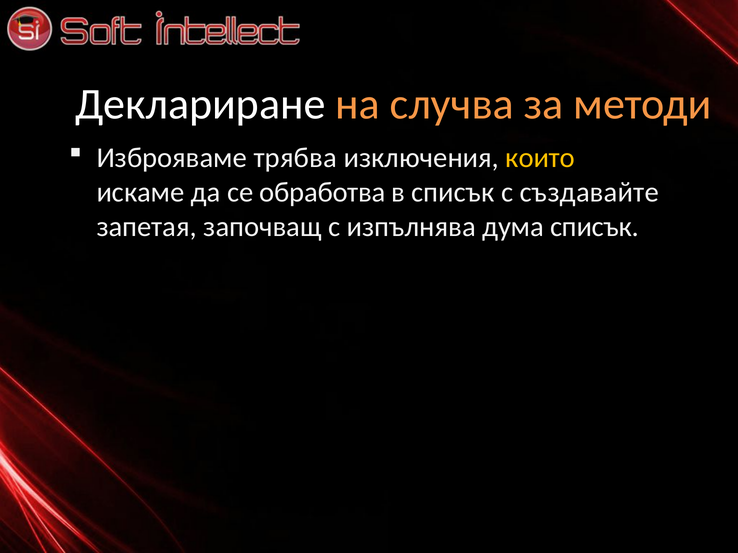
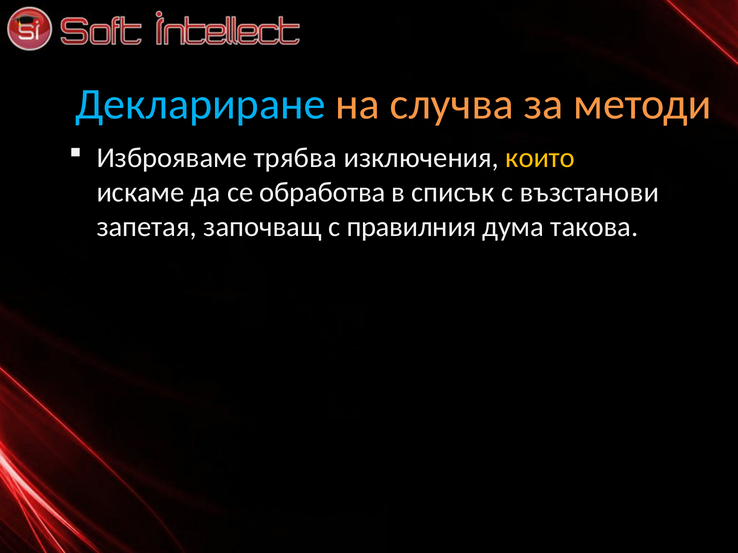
Деклариране colour: white -> light blue
създавайте: създавайте -> възстанови
изпълнява: изпълнява -> правилния
дума списък: списък -> такова
